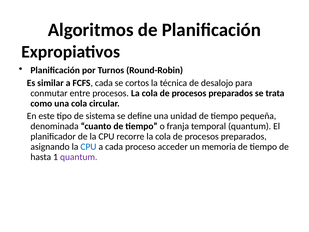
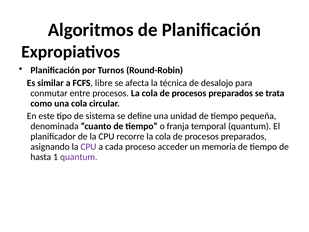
FCFS cada: cada -> libre
cortos: cortos -> afecta
CPU at (88, 147) colour: blue -> purple
